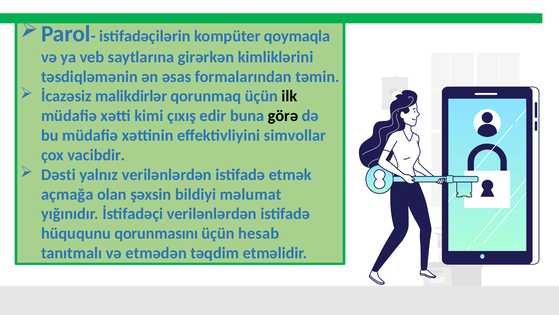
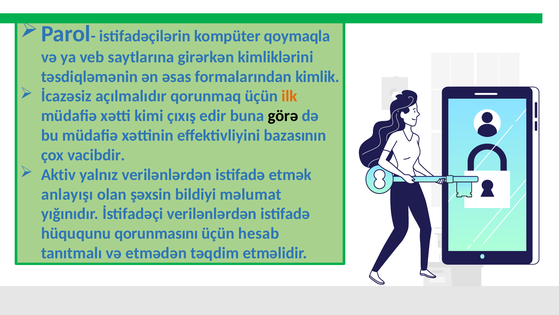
təmin: təmin -> kimlik
malikdirlər: malikdirlər -> açılmalıdır
ilk colour: black -> orange
simvollar: simvollar -> bazasının
Dəsti: Dəsti -> Aktiv
açmağa: açmağa -> anlayışı
